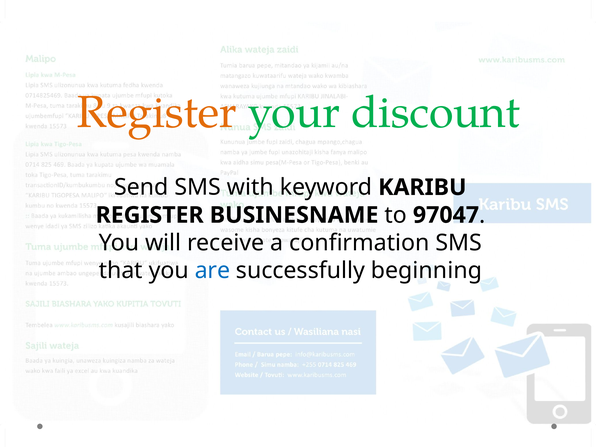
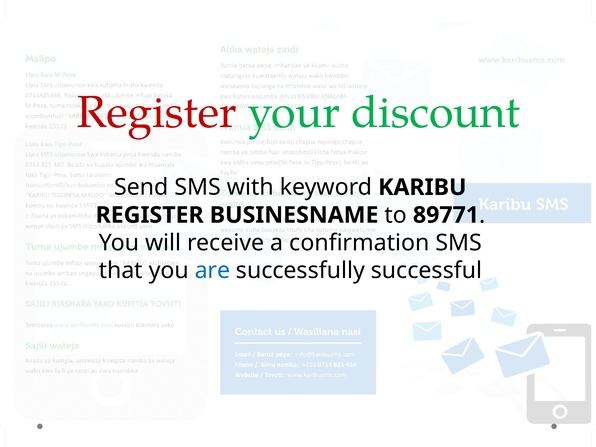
Register at (157, 112) colour: orange -> red
97047: 97047 -> 89771
beginning: beginning -> successful
